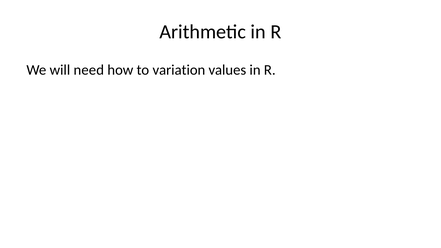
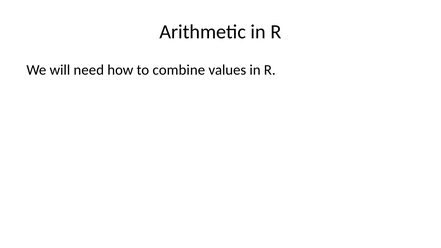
variation: variation -> combine
